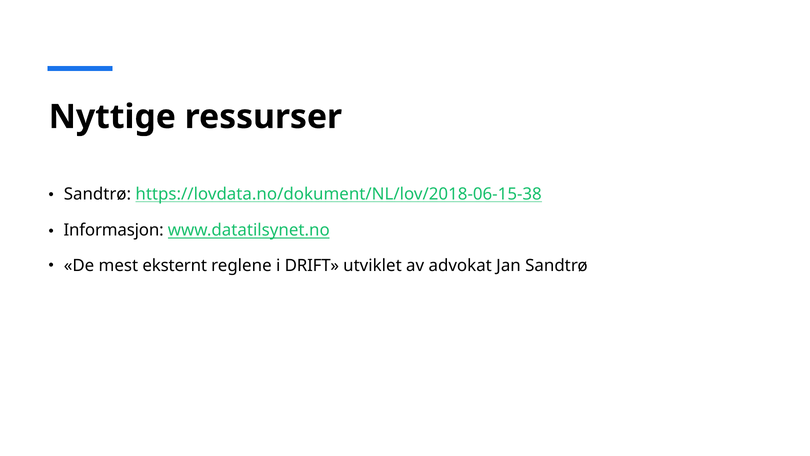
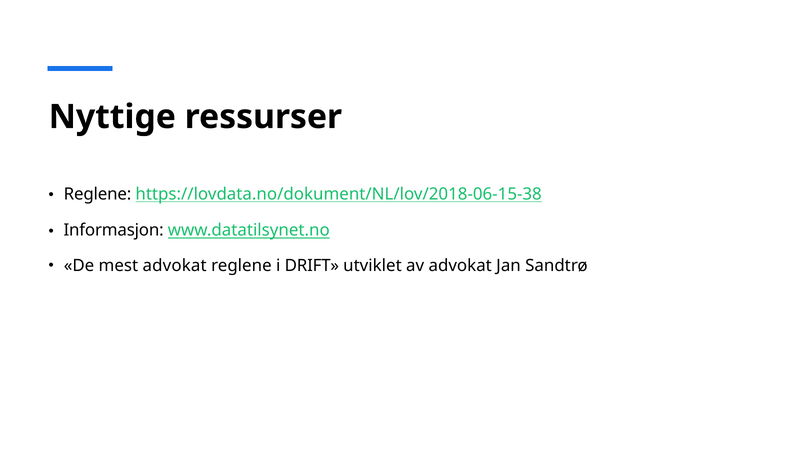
Sandtrø at (97, 194): Sandtrø -> Reglene
mest eksternt: eksternt -> advokat
